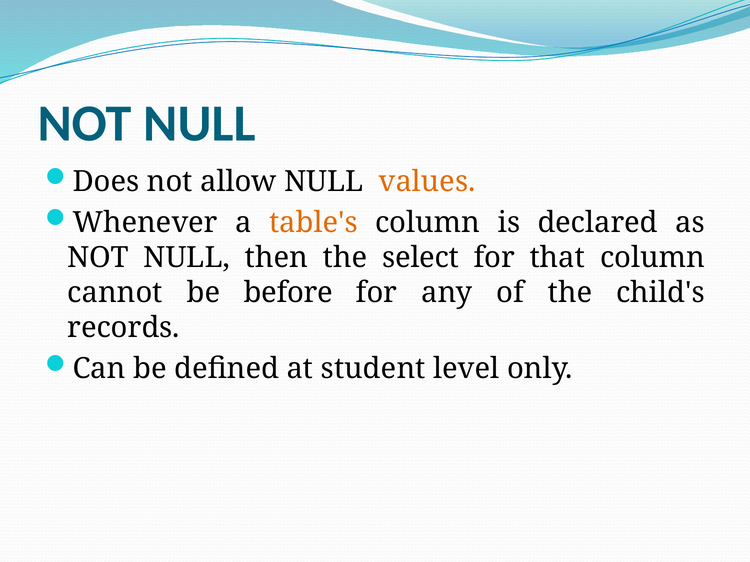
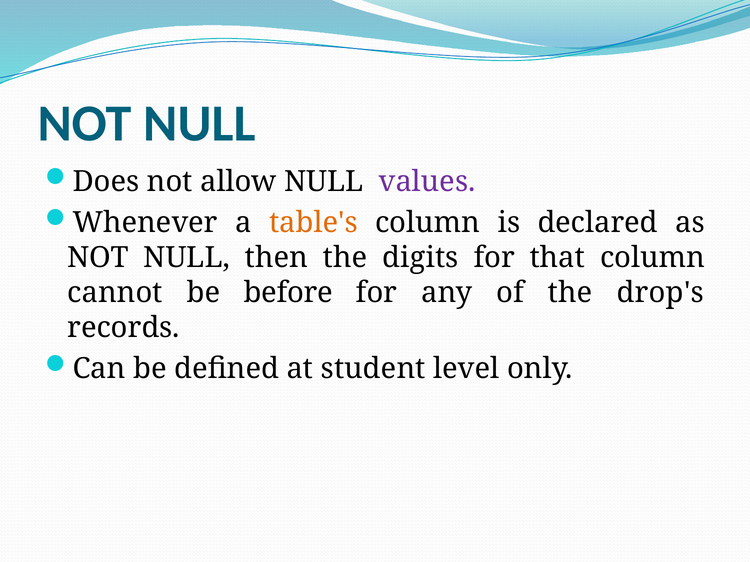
values colour: orange -> purple
select: select -> digits
child's: child's -> drop's
